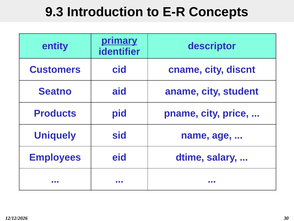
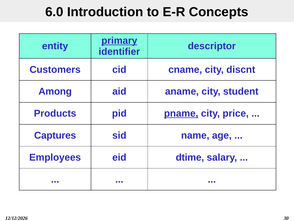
9.3: 9.3 -> 6.0
Seatno: Seatno -> Among
pname underline: none -> present
Uniquely: Uniquely -> Captures
